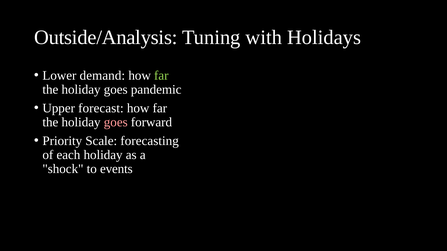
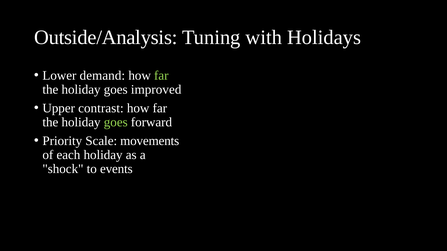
pandemic: pandemic -> improved
forecast: forecast -> contrast
goes at (116, 122) colour: pink -> light green
forecasting: forecasting -> movements
